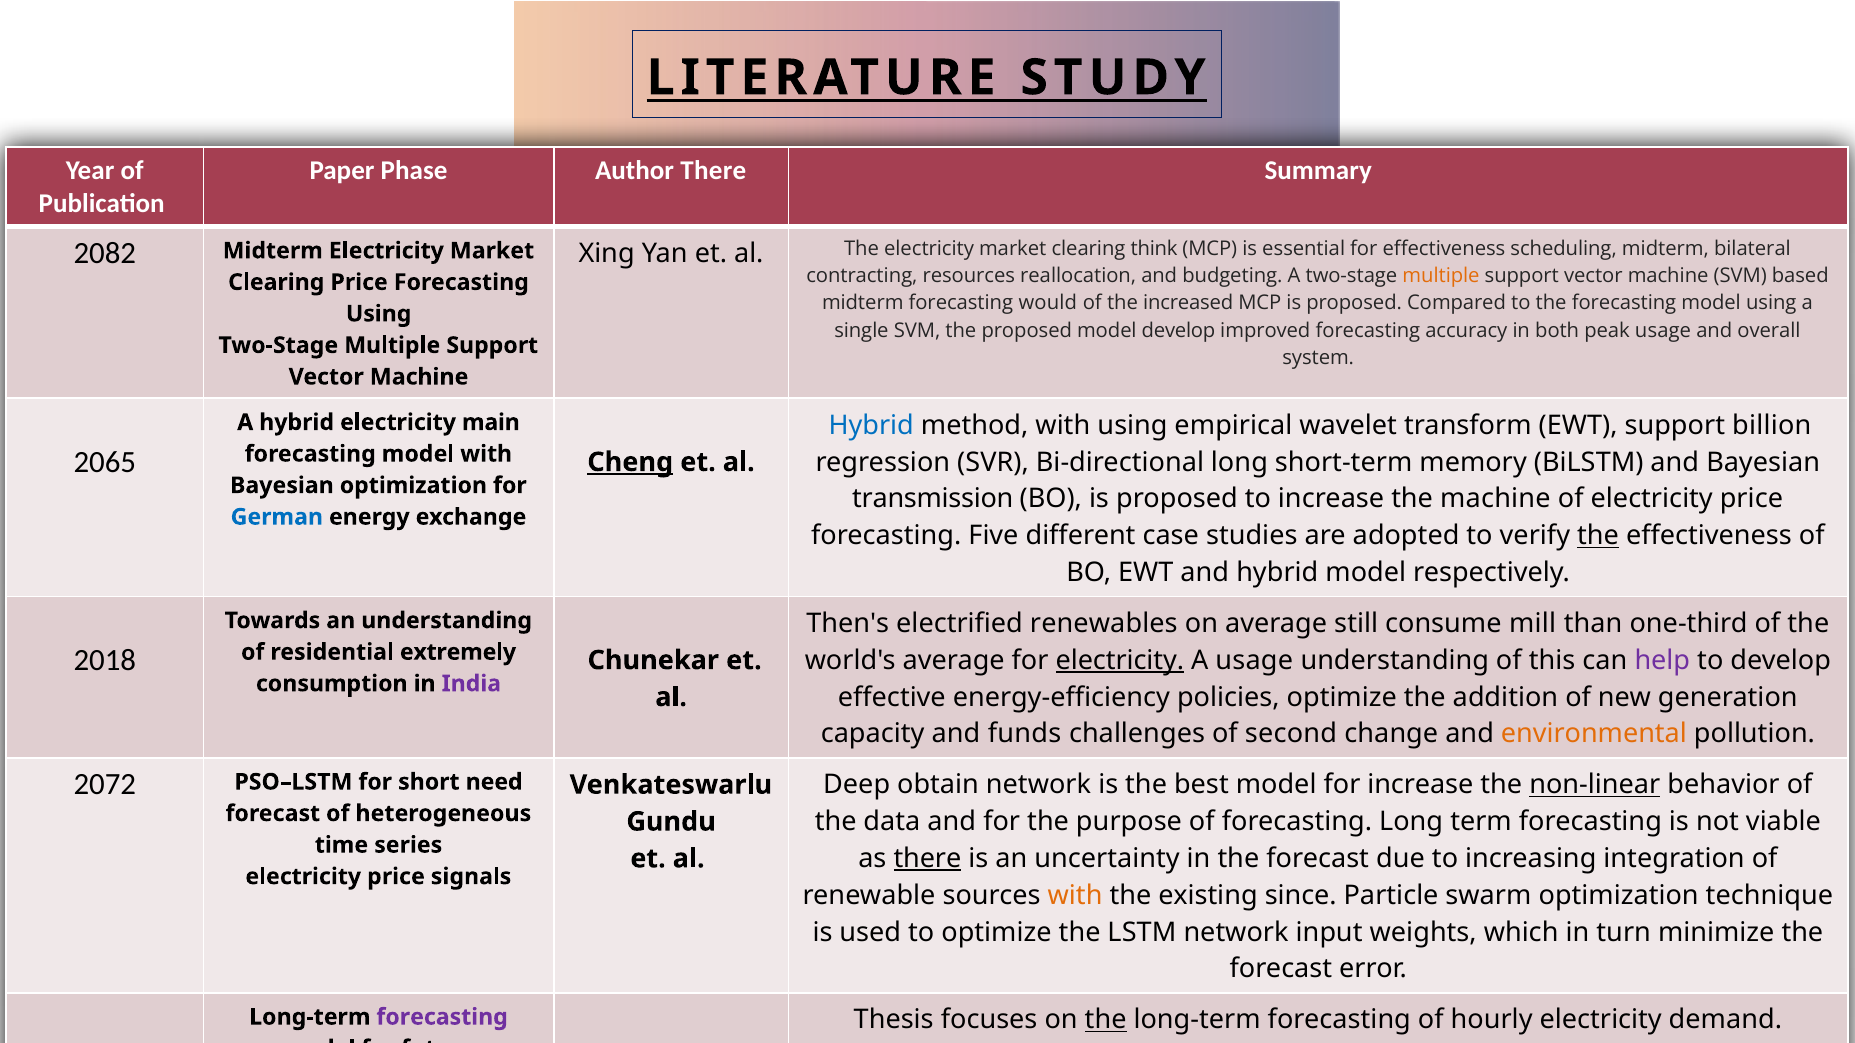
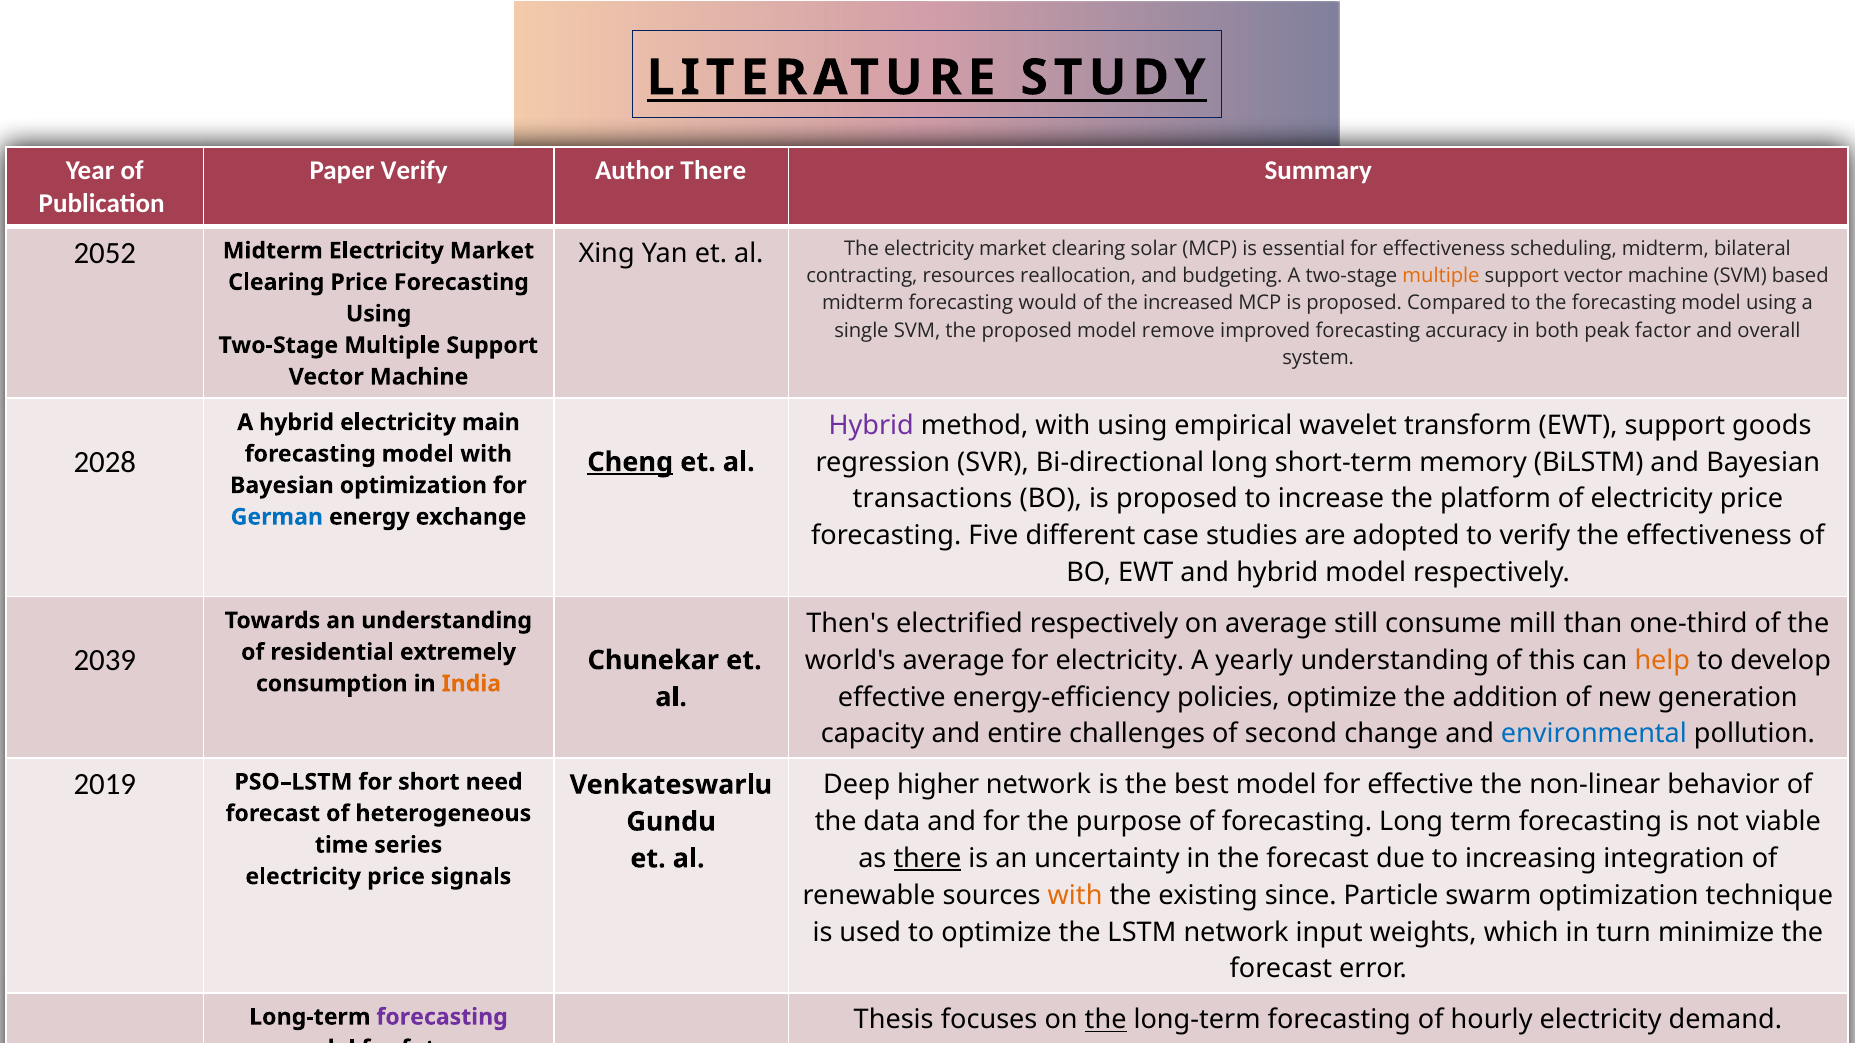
Paper Phase: Phase -> Verify
2082: 2082 -> 2052
think: think -> solar
model develop: develop -> remove
peak usage: usage -> factor
Hybrid at (871, 425) colour: blue -> purple
billion: billion -> goods
2065: 2065 -> 2028
transmission: transmission -> transactions
the machine: machine -> platform
the at (1598, 536) underline: present -> none
electrified renewables: renewables -> respectively
2018: 2018 -> 2039
electricity at (1120, 661) underline: present -> none
A usage: usage -> yearly
help colour: purple -> orange
India colour: purple -> orange
funds: funds -> entire
environmental colour: orange -> blue
2072: 2072 -> 2019
obtain: obtain -> higher
for increase: increase -> effective
non-linear underline: present -> none
